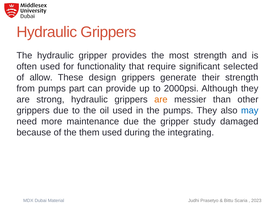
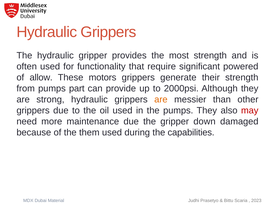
selected: selected -> powered
design: design -> motors
may colour: blue -> red
study: study -> down
integrating: integrating -> capabilities
